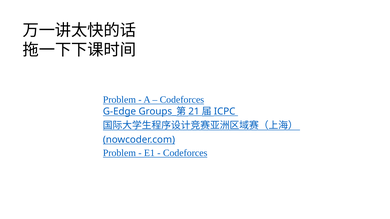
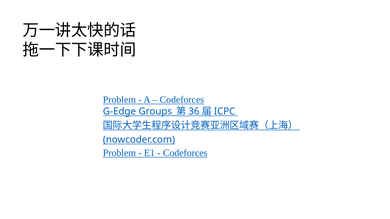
21: 21 -> 36
